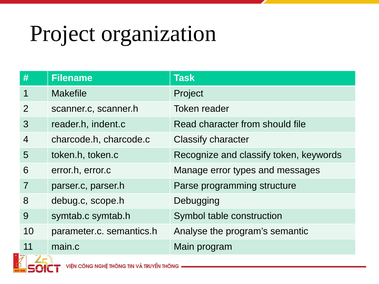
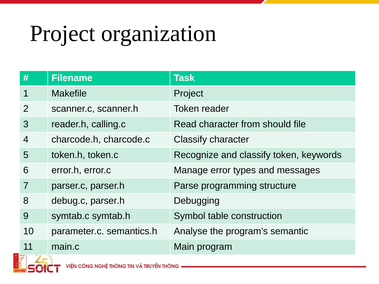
indent.c: indent.c -> calling.c
debug.c scope.h: scope.h -> parser.h
